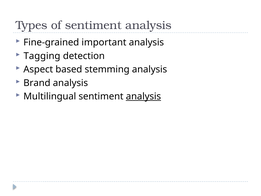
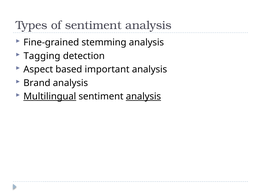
important: important -> stemming
stemming: stemming -> important
Multilingual underline: none -> present
